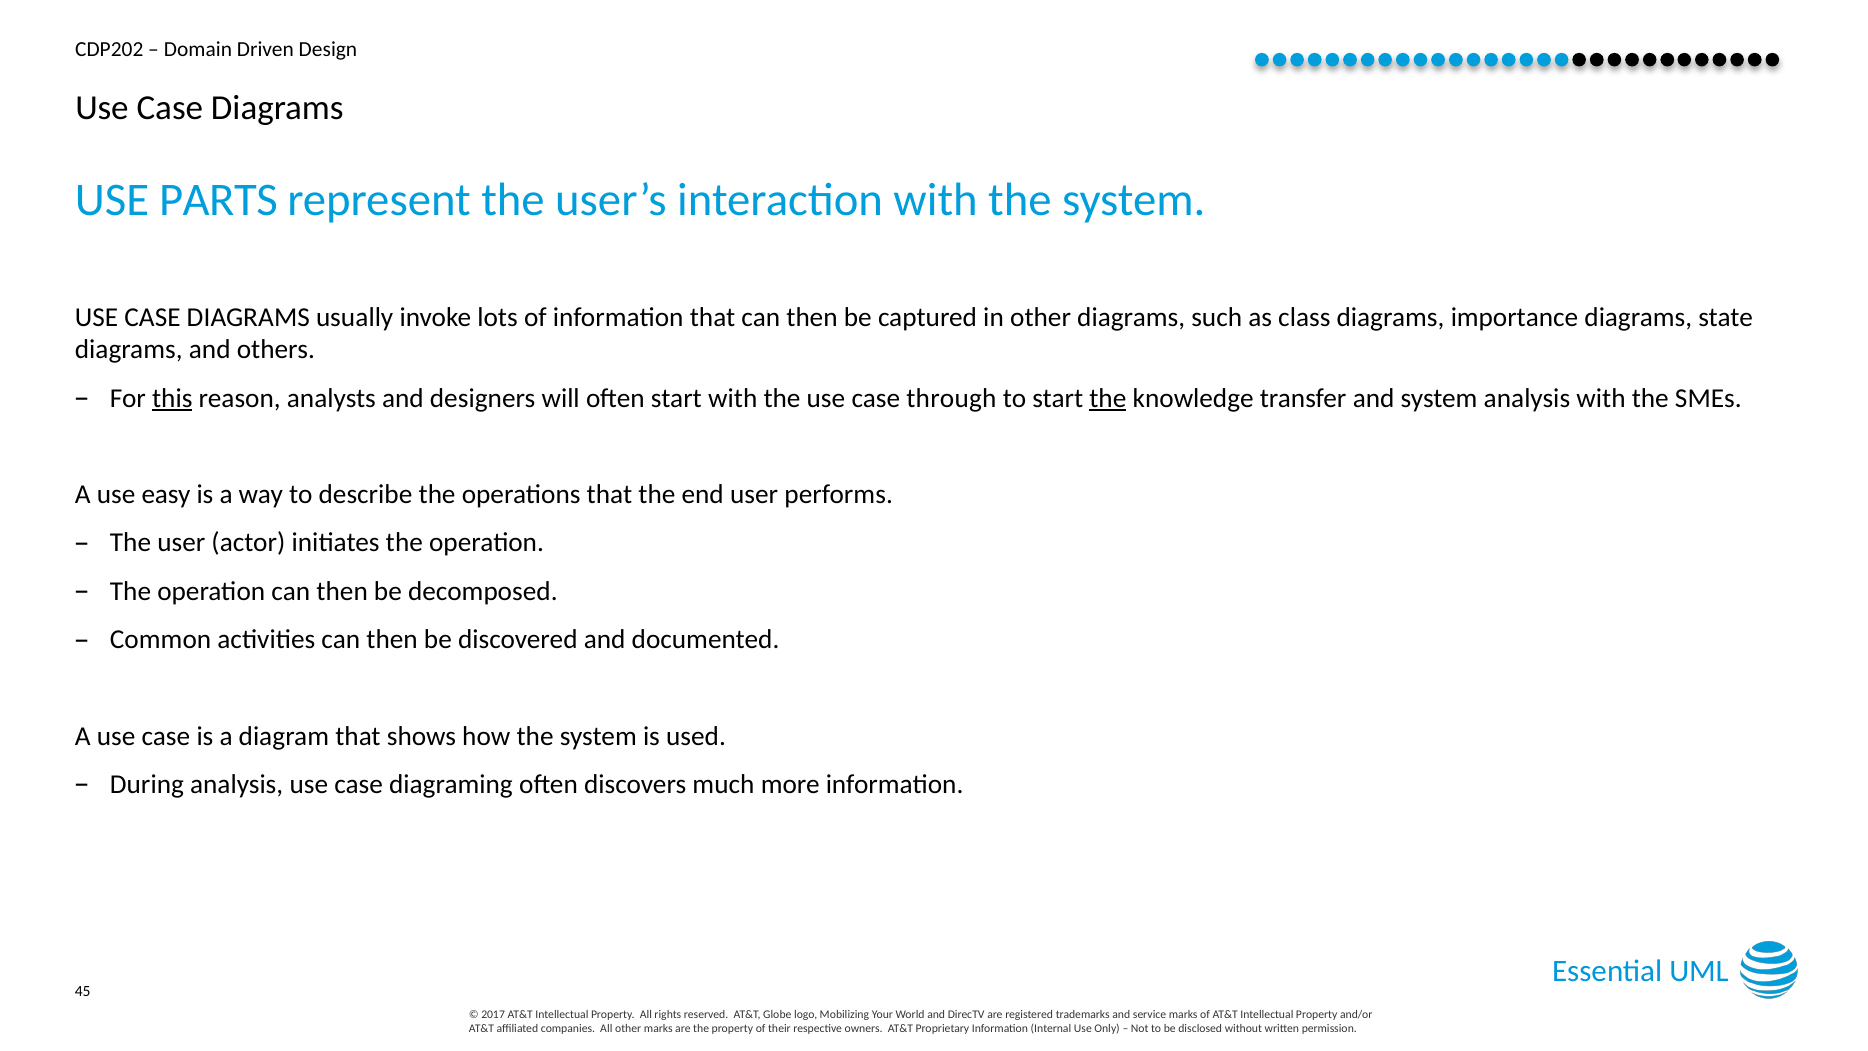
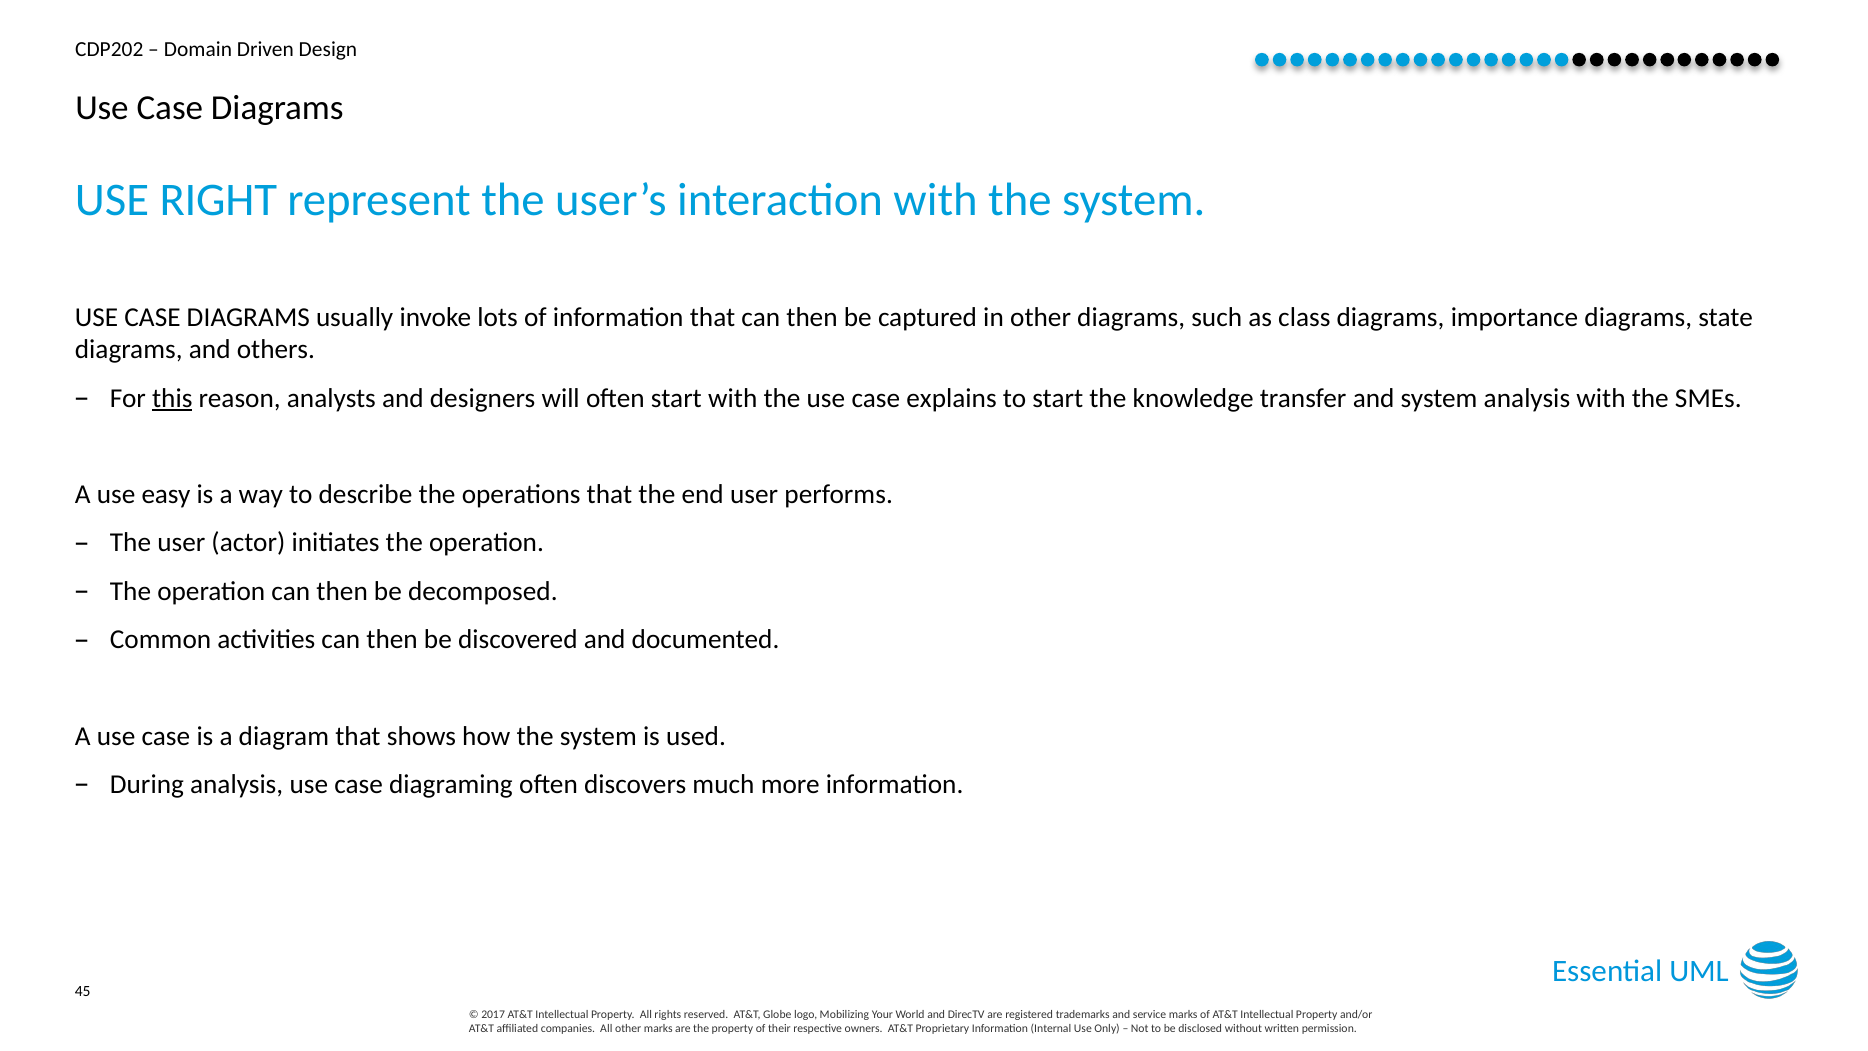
PARTS: PARTS -> RIGHT
through: through -> explains
the at (1108, 398) underline: present -> none
